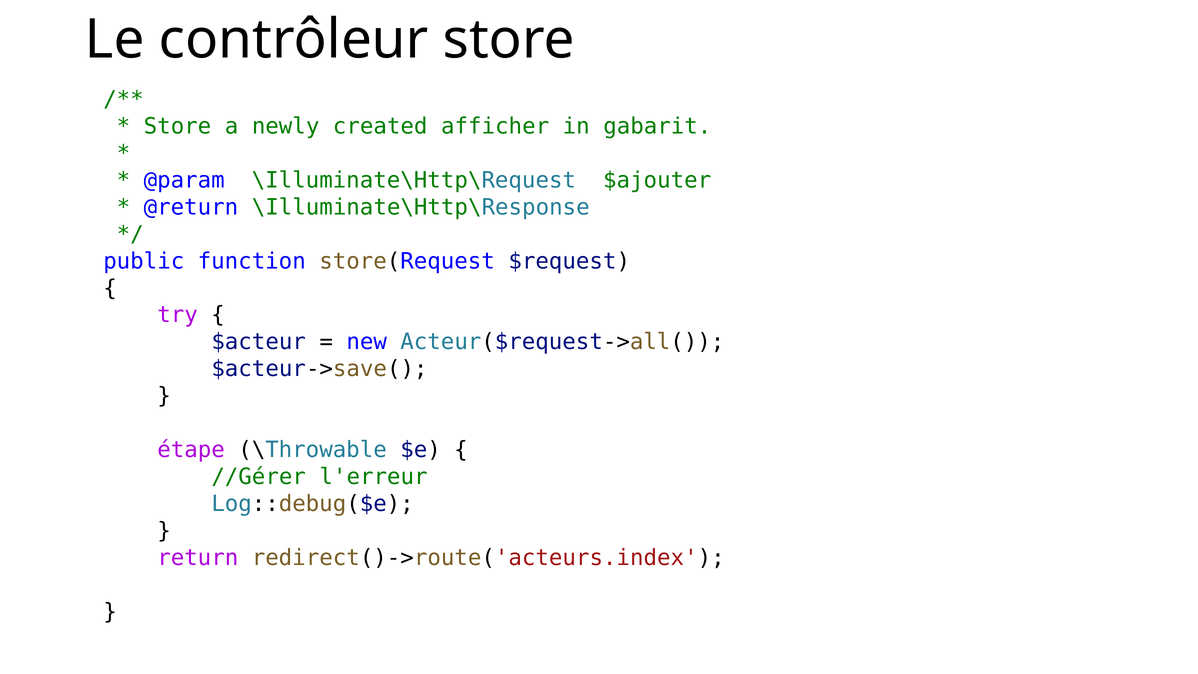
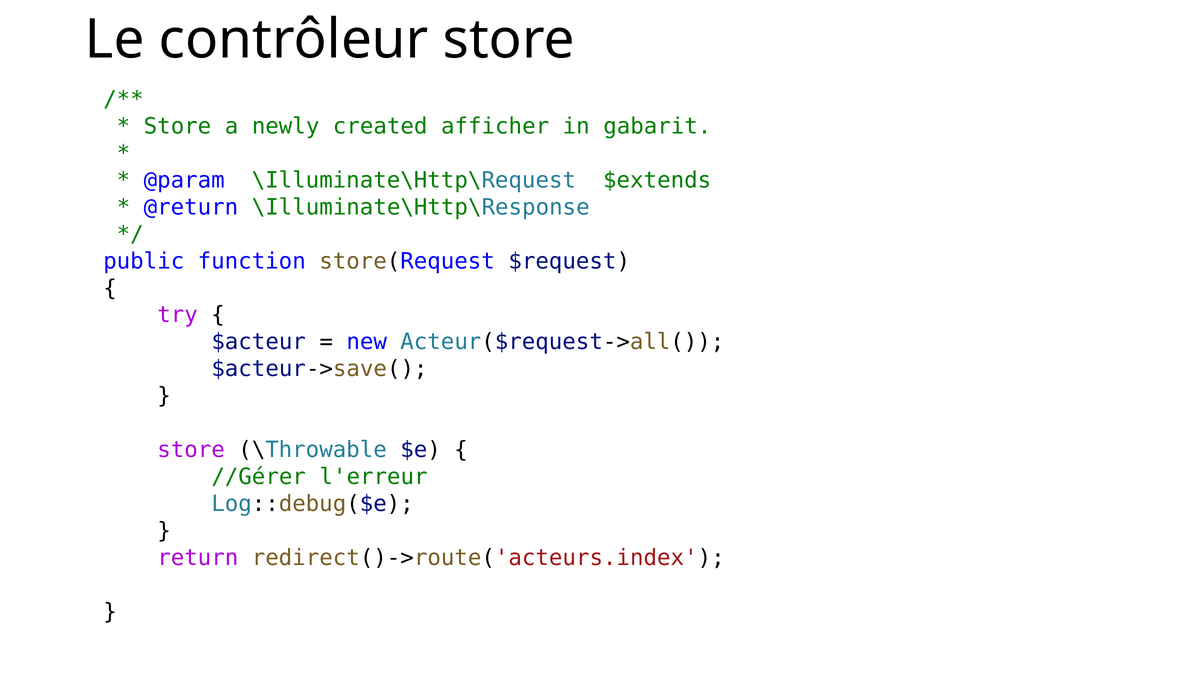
$ajouter: $ajouter -> $extends
étape at (191, 450): étape -> store
